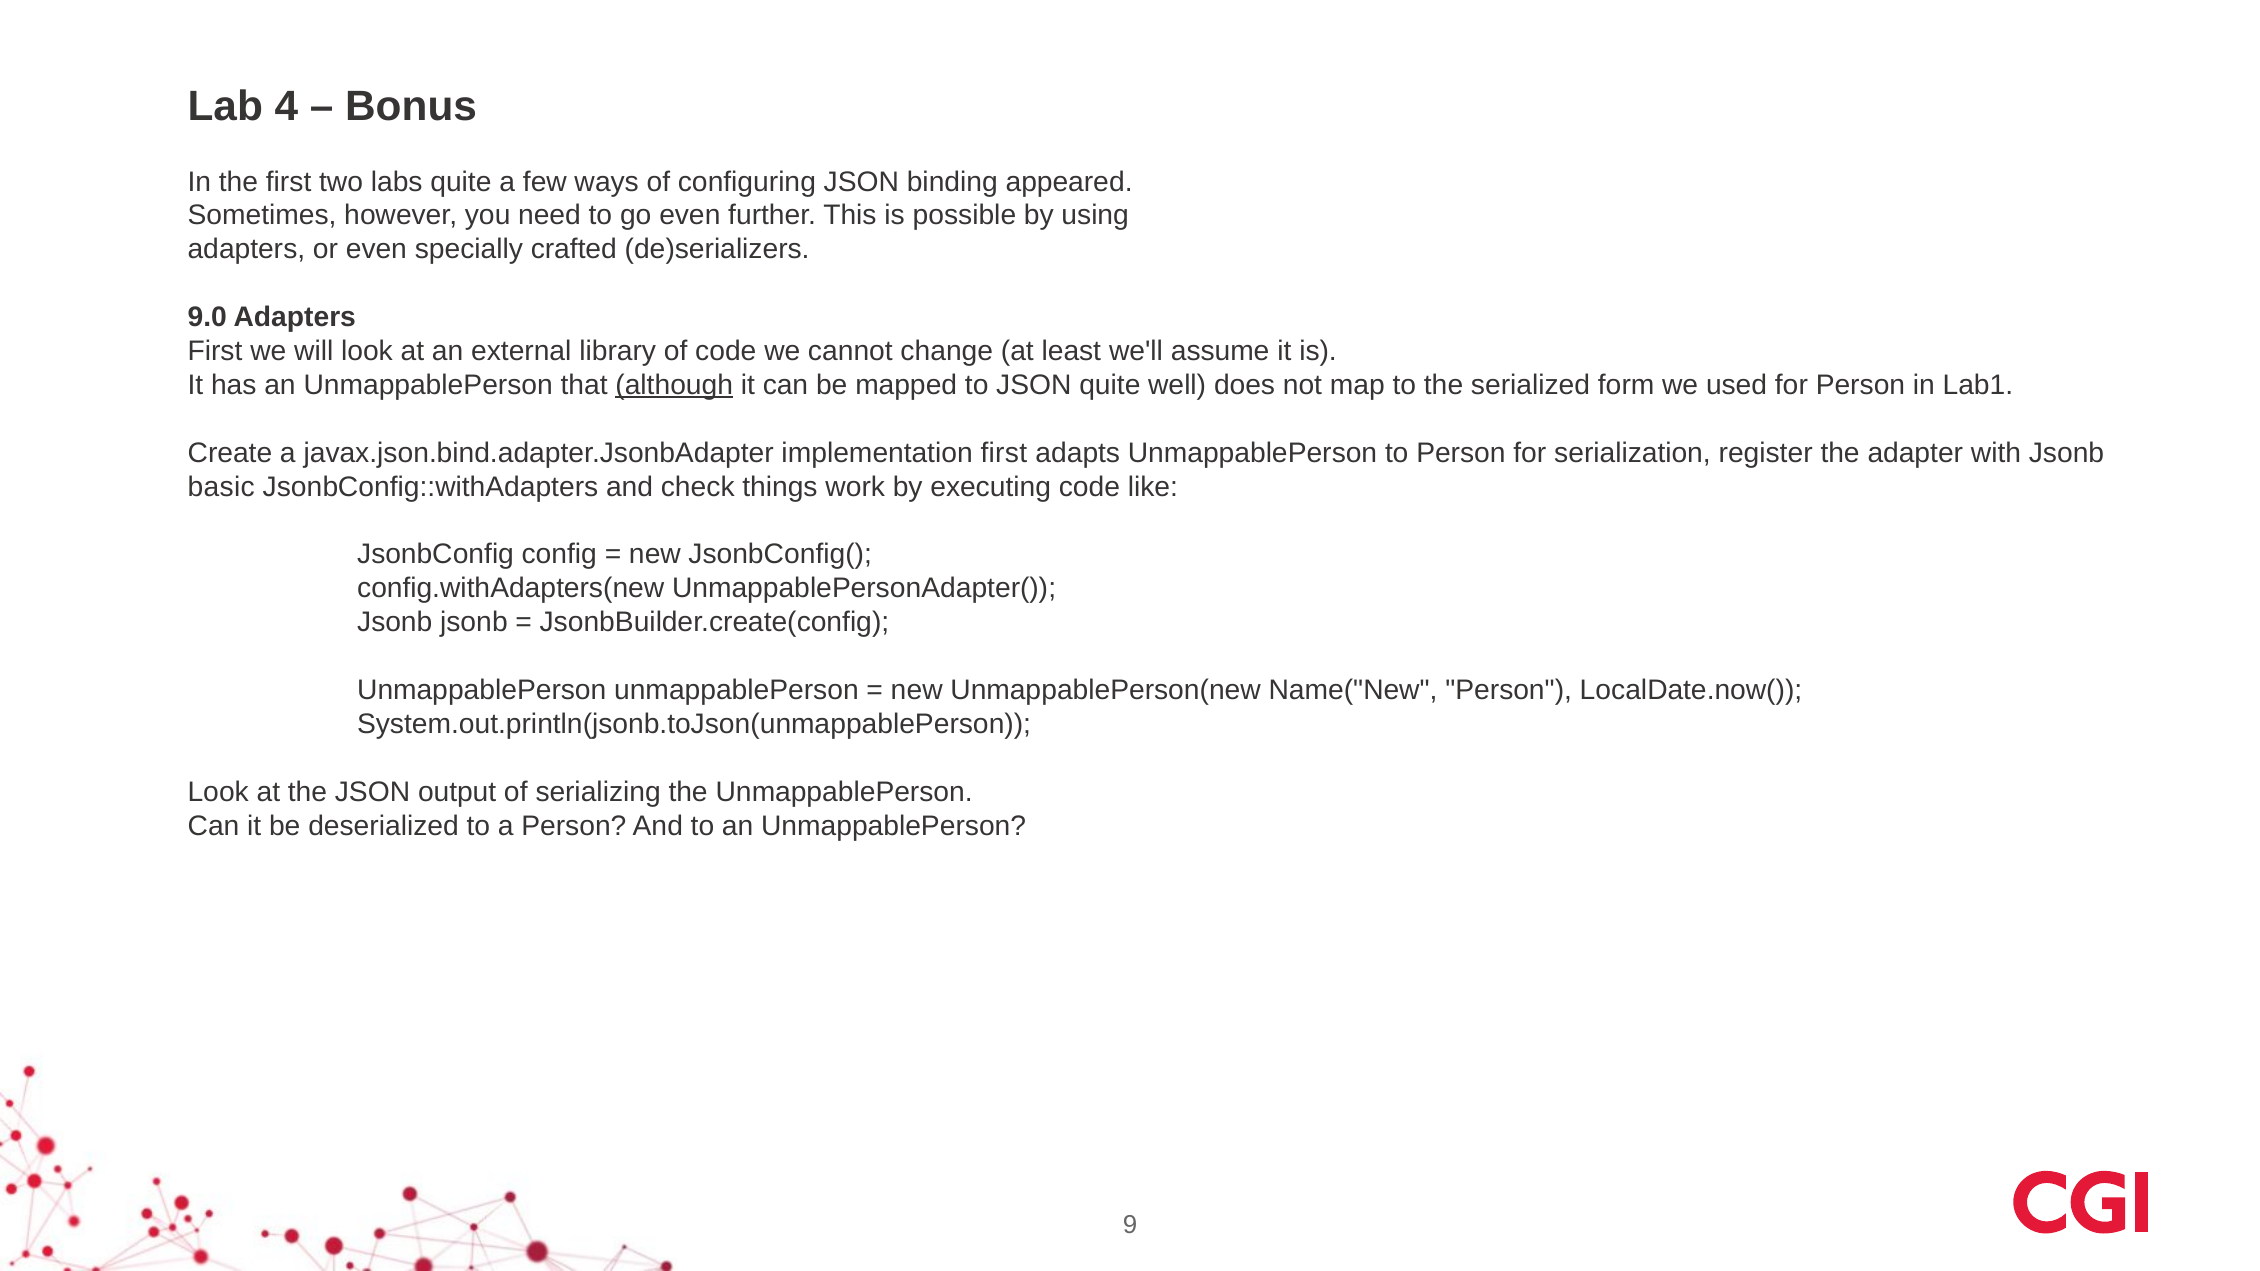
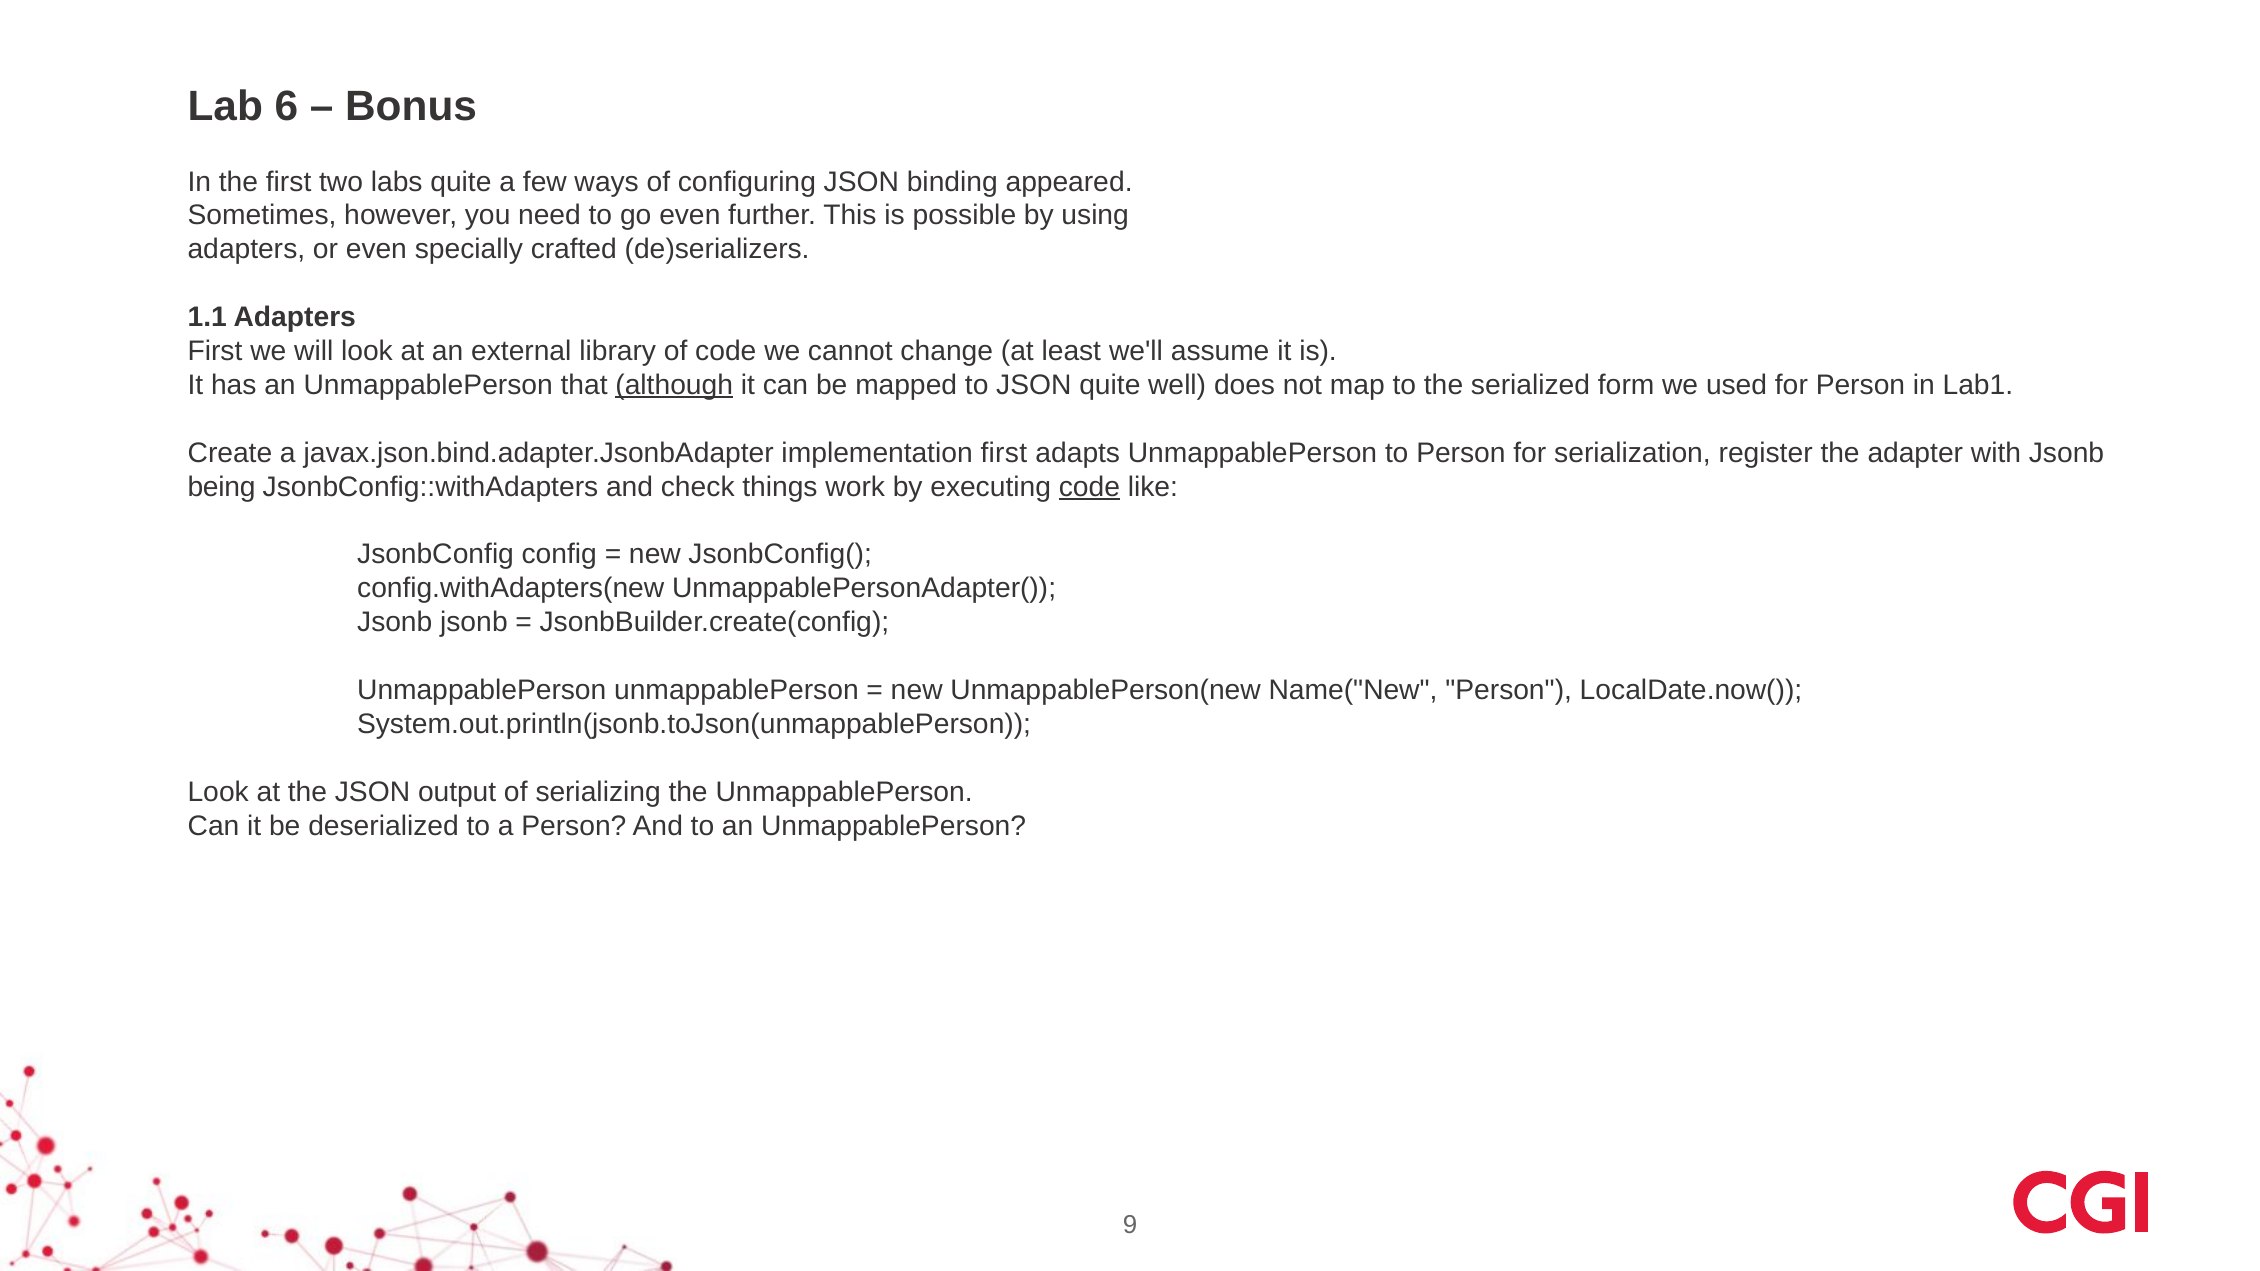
4: 4 -> 6
9.0: 9.0 -> 1.1
basic: basic -> being
code at (1089, 487) underline: none -> present
